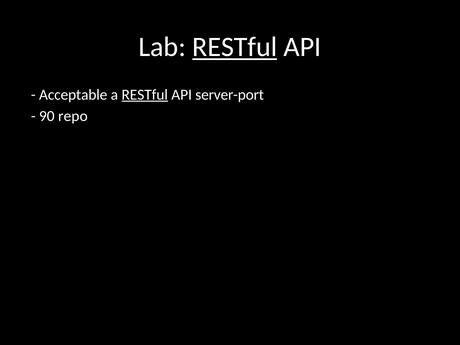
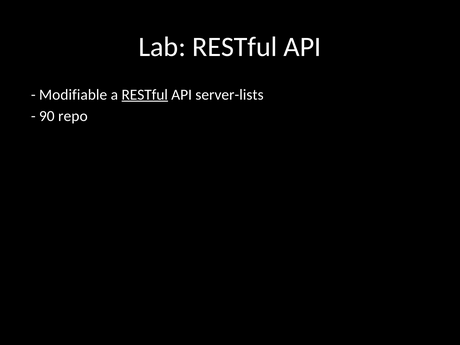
RESTful at (235, 47) underline: present -> none
Acceptable: Acceptable -> Modifiable
server-port: server-port -> server-lists
